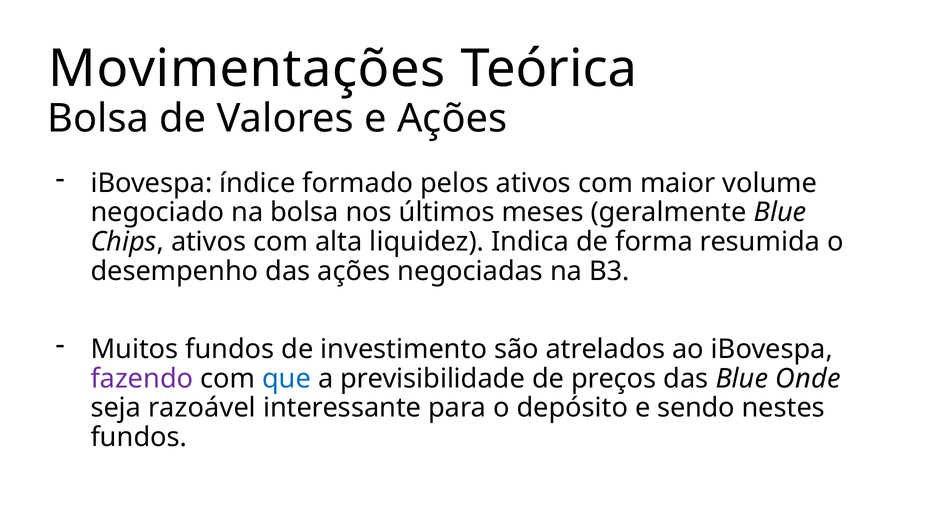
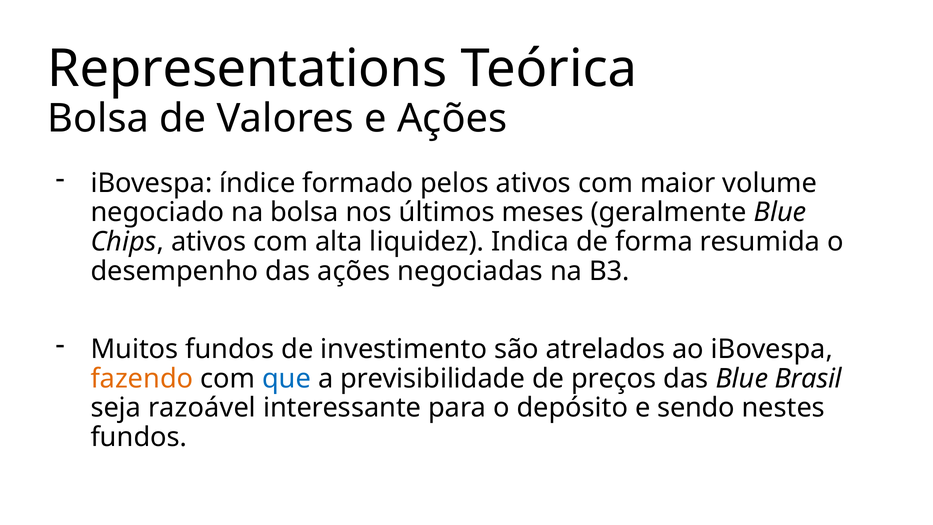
Movimentações: Movimentações -> Representations
fazendo colour: purple -> orange
Onde: Onde -> Brasil
